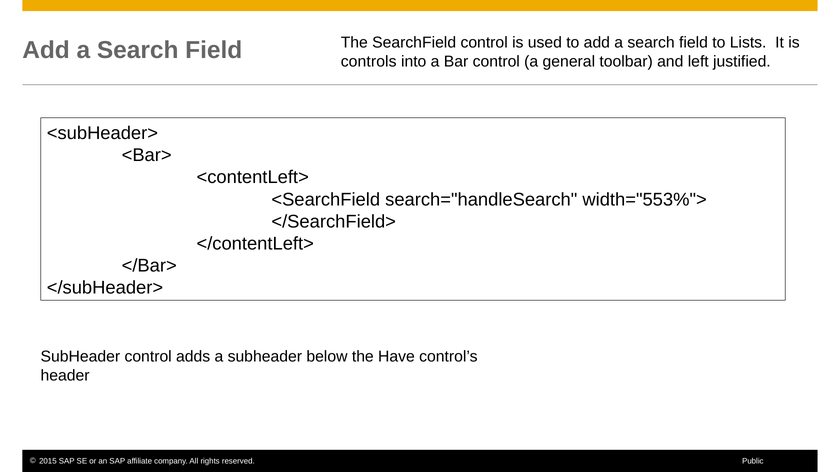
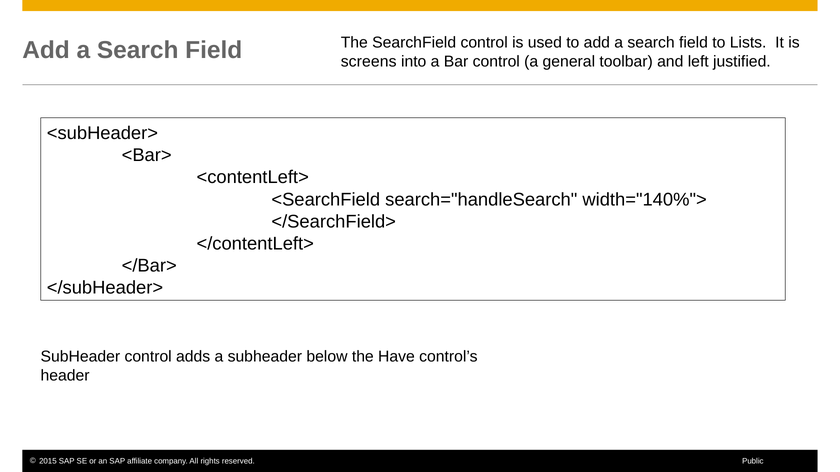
controls: controls -> screens
width="553%">: width="553%"> -> width="140%">
